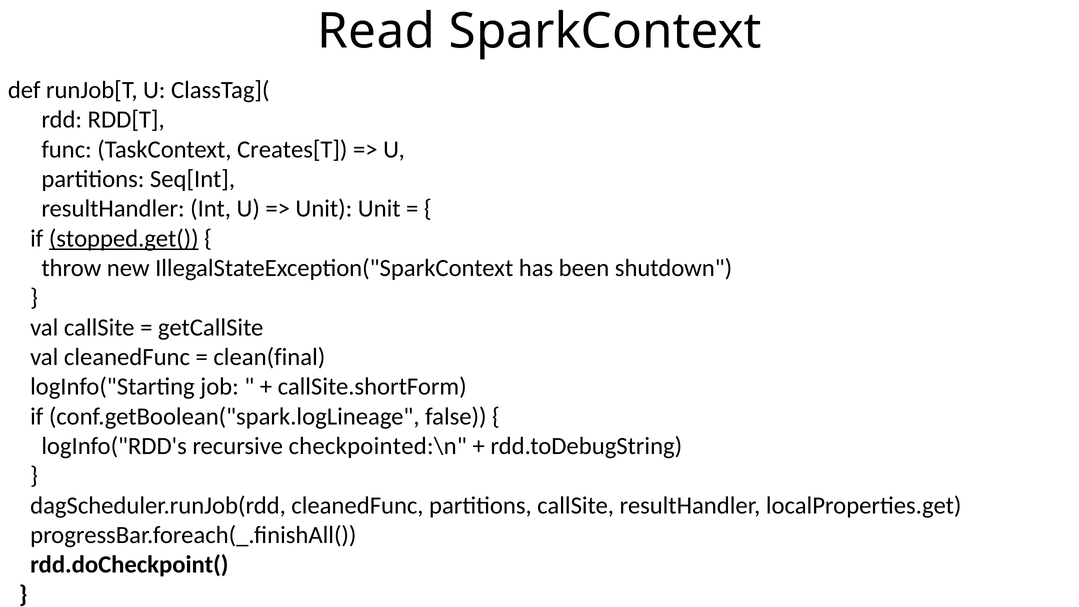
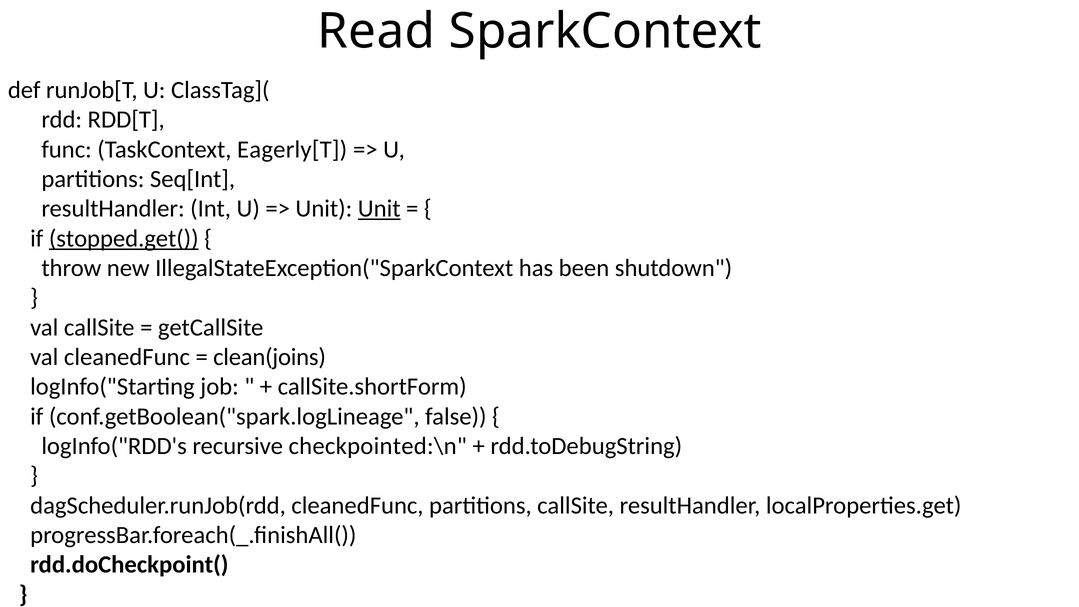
Creates[T: Creates[T -> Eagerly[T
Unit at (379, 209) underline: none -> present
clean(final: clean(final -> clean(joins
